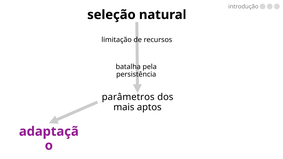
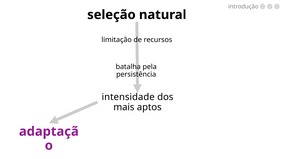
parâmetros: parâmetros -> intensidade
